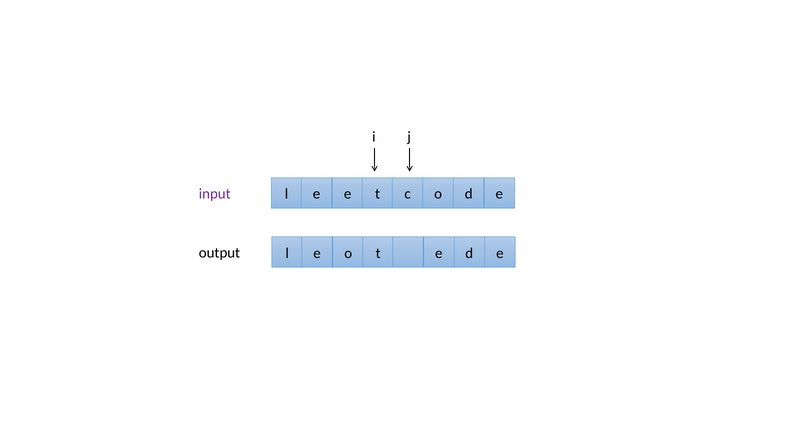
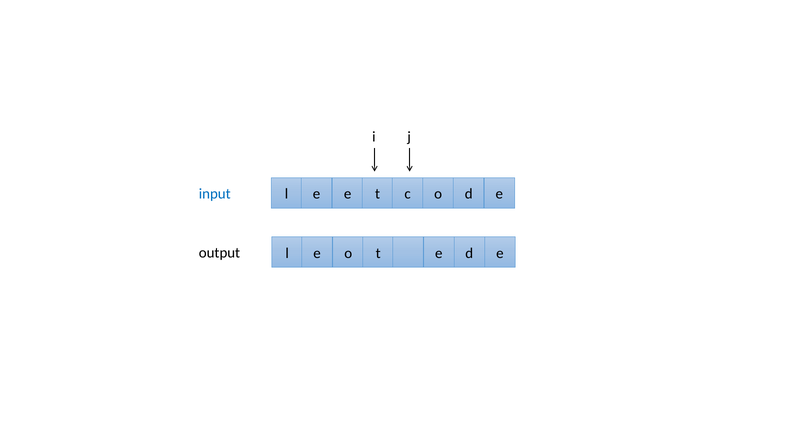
input colour: purple -> blue
